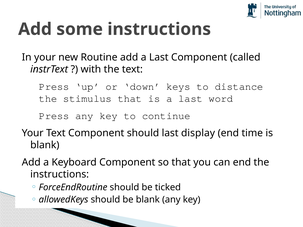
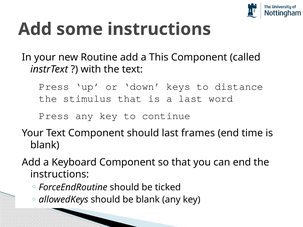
add a Last: Last -> This
display: display -> frames
